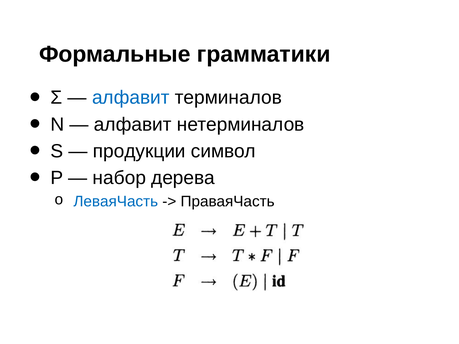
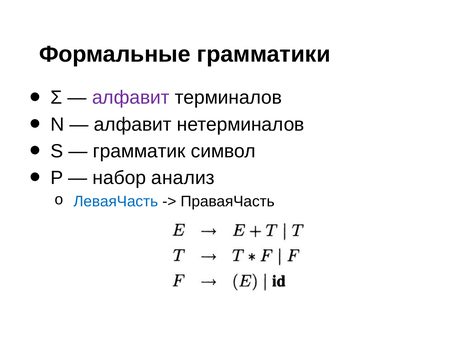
алфавит at (131, 98) colour: blue -> purple
продукции: продукции -> грамматик
дерева: дерева -> анализ
